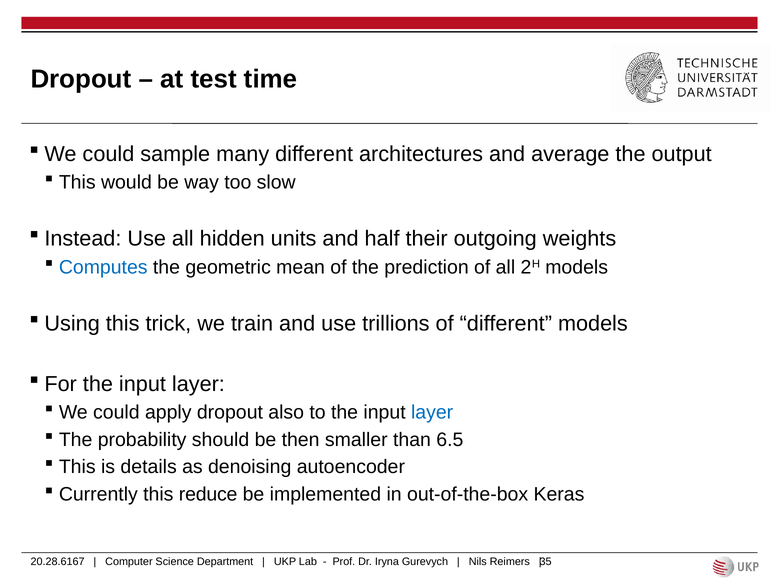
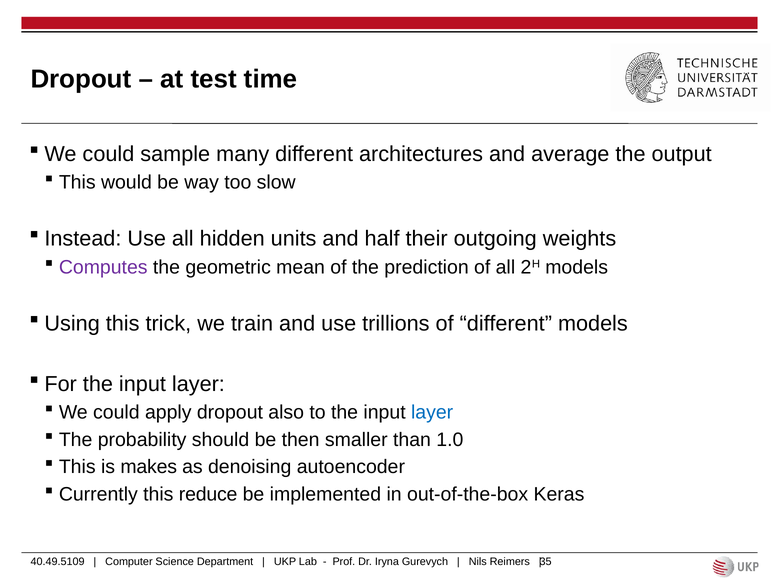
Computes colour: blue -> purple
6.5: 6.5 -> 1.0
details: details -> makes
20.28.6167: 20.28.6167 -> 40.49.5109
